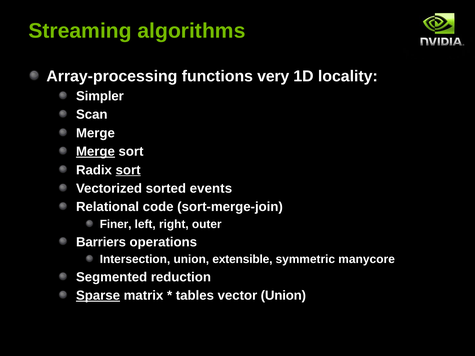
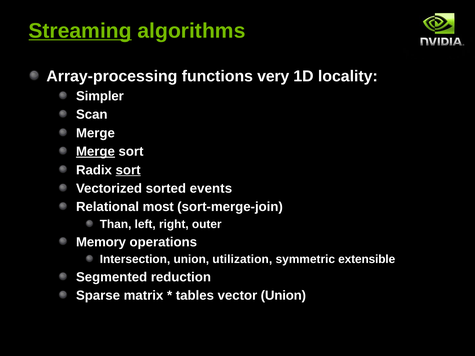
Streaming underline: none -> present
code: code -> most
Finer: Finer -> Than
Barriers: Barriers -> Memory
extensible: extensible -> utilization
manycore: manycore -> extensible
Sparse underline: present -> none
